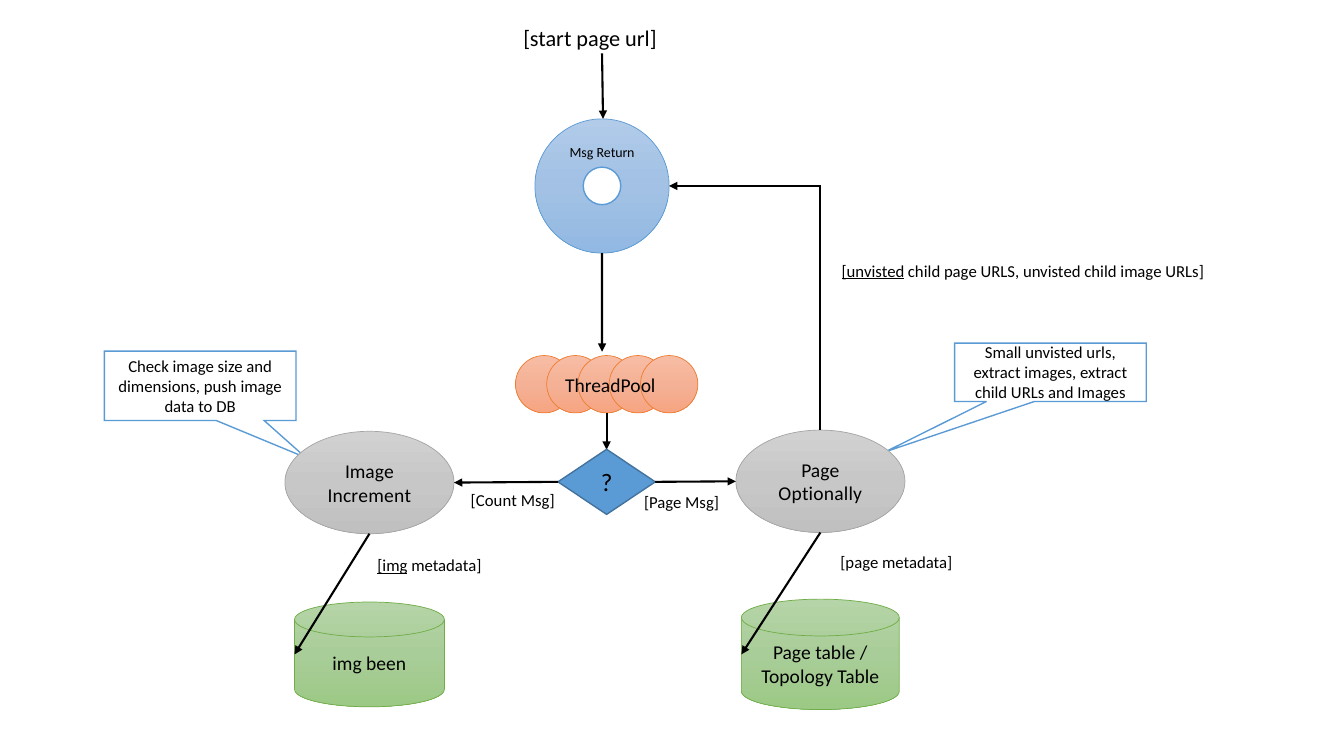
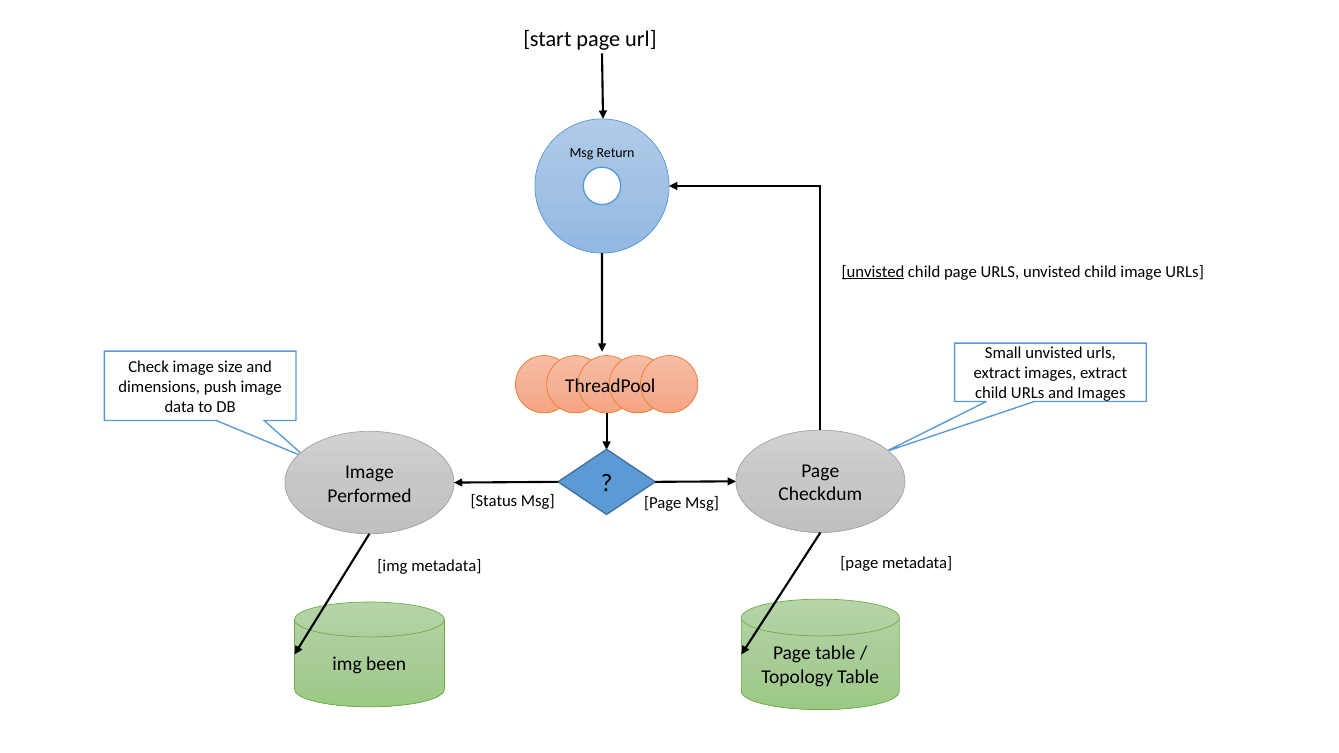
Optionally: Optionally -> Checkdum
Increment: Increment -> Performed
Count: Count -> Status
img at (392, 566) underline: present -> none
